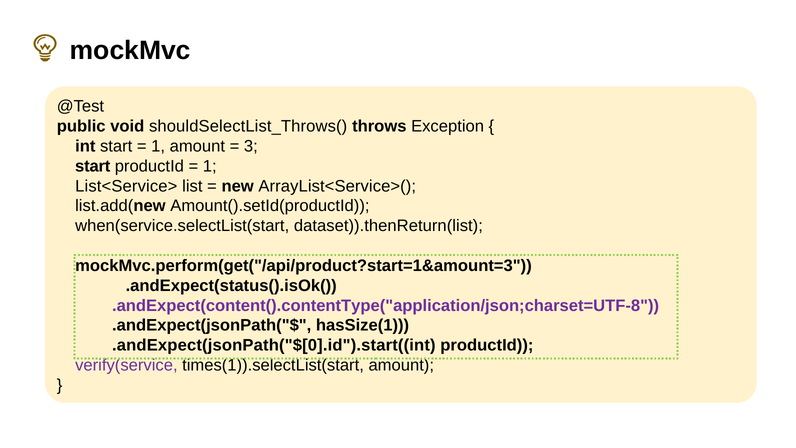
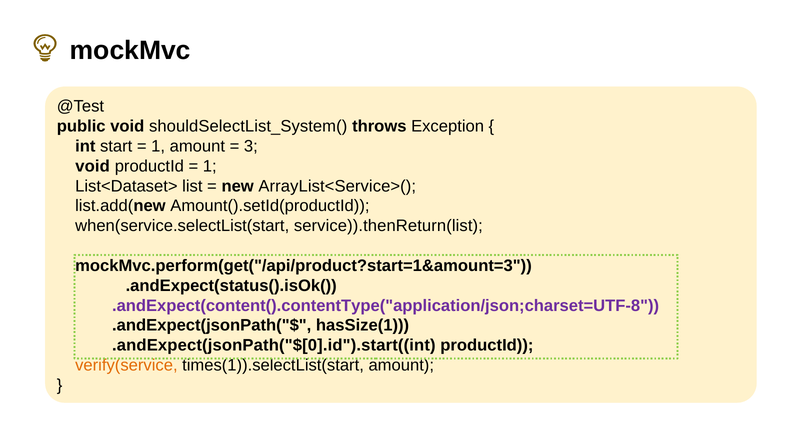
shouldSelectList_Throws(: shouldSelectList_Throws( -> shouldSelectList_System(
start at (93, 166): start -> void
List<Service>: List<Service> -> List<Dataset>
dataset)).thenReturn(list: dataset)).thenReturn(list -> service)).thenReturn(list
verify(service colour: purple -> orange
